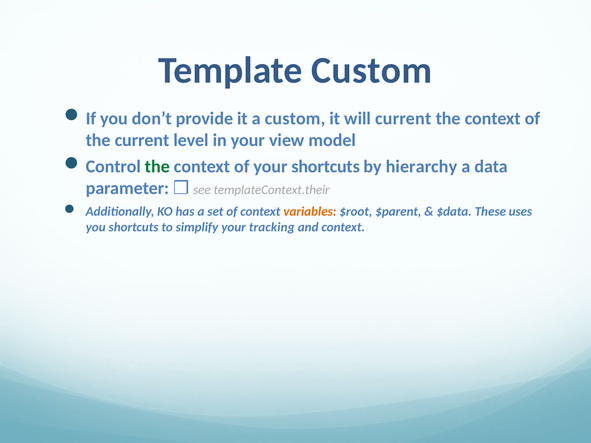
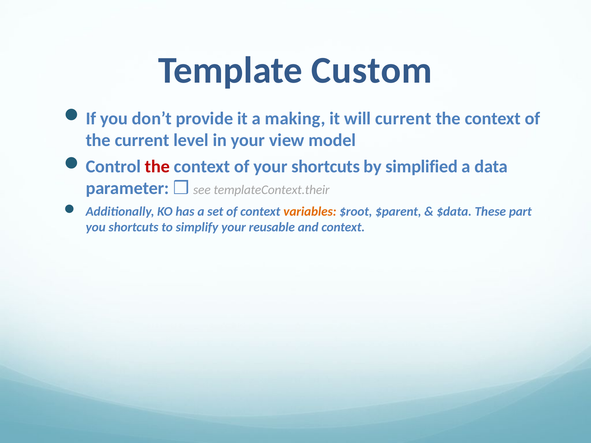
a custom: custom -> making
the at (157, 167) colour: green -> red
hierarchy: hierarchy -> simplified
uses: uses -> part
tracking: tracking -> reusable
